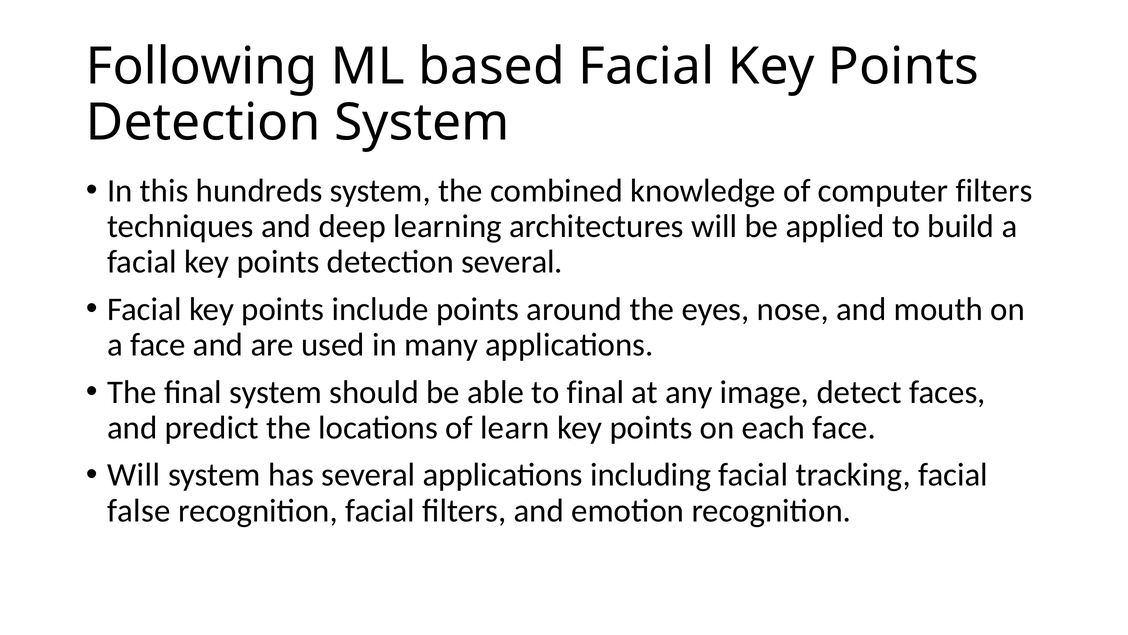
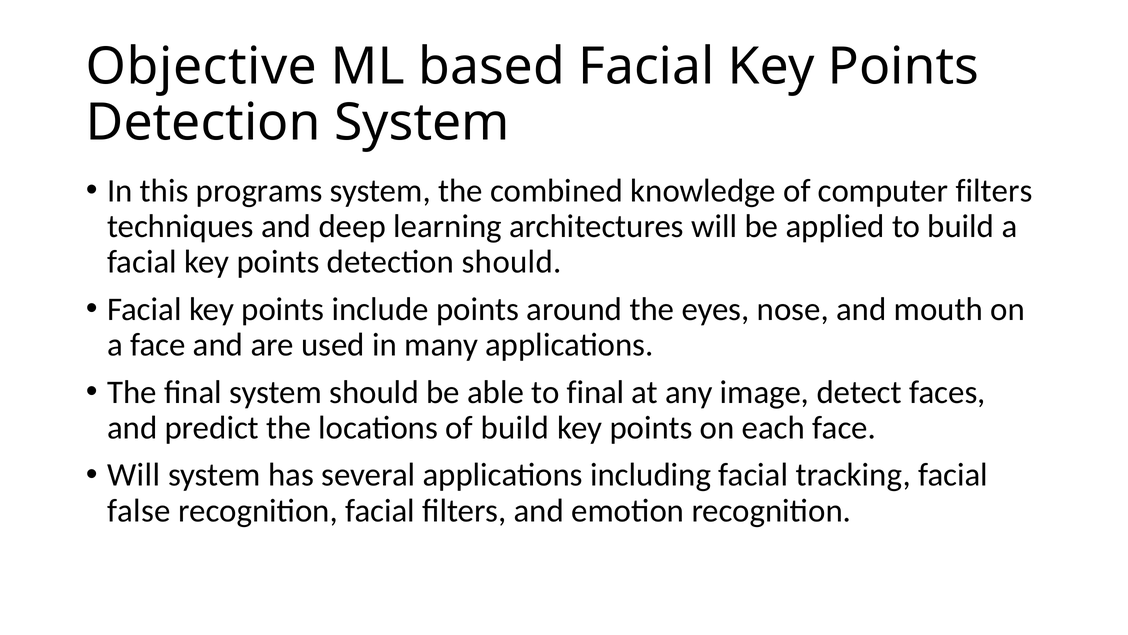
Following: Following -> Objective
hundreds: hundreds -> programs
detection several: several -> should
of learn: learn -> build
